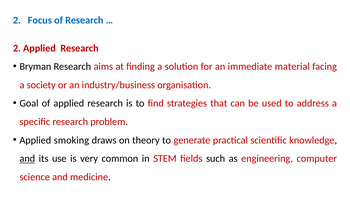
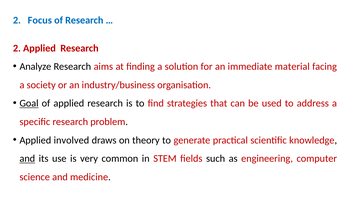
Bryman: Bryman -> Analyze
Goal underline: none -> present
smoking: smoking -> involved
